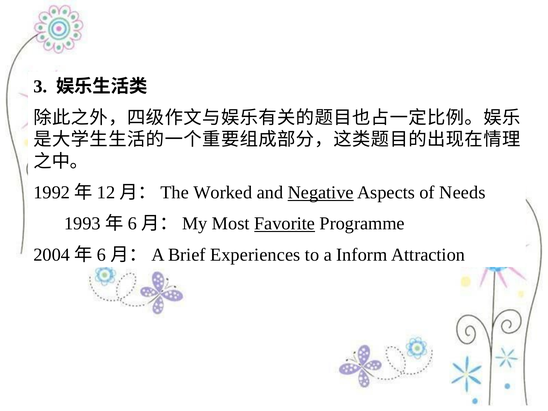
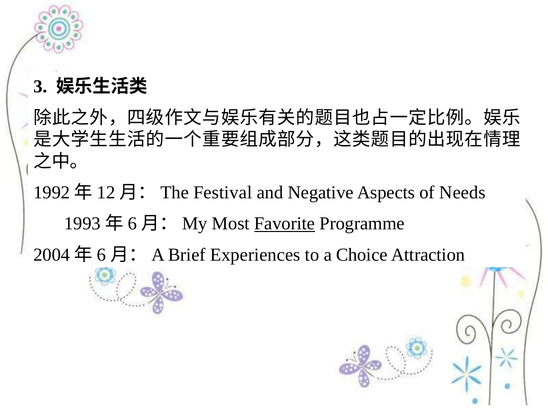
Worked: Worked -> Festival
Negative underline: present -> none
Inform: Inform -> Choice
